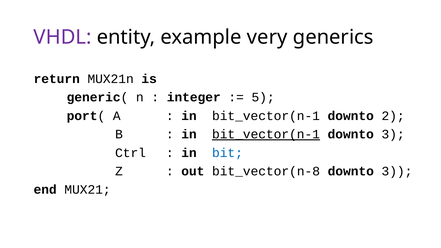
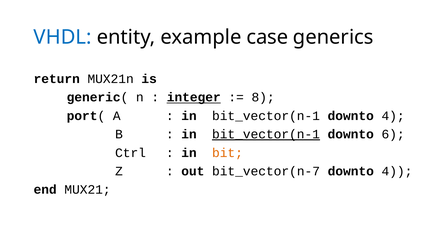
VHDL colour: purple -> blue
very: very -> case
integer underline: none -> present
5: 5 -> 8
bit_vector(n-1 downto 2: 2 -> 4
3 at (393, 134): 3 -> 6
bit colour: blue -> orange
bit_vector(n-8: bit_vector(n-8 -> bit_vector(n-7
3 at (397, 171): 3 -> 4
